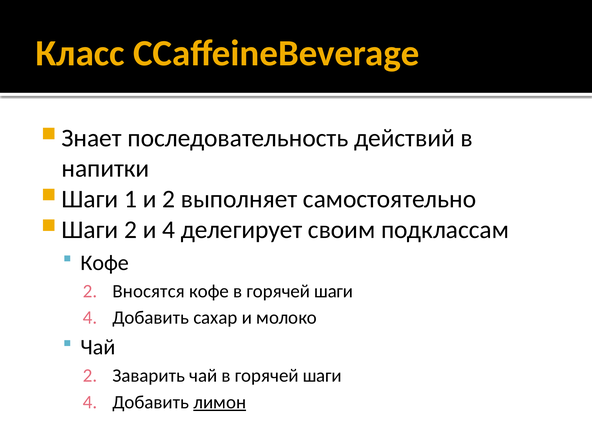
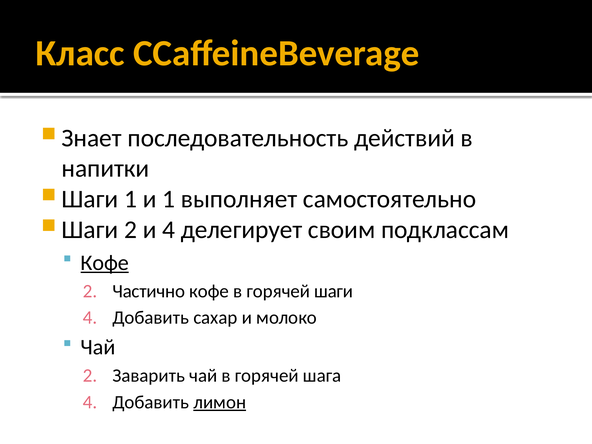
и 2: 2 -> 1
Кофе at (105, 263) underline: none -> present
Вносятся: Вносятся -> Частично
чай в горячей шаги: шаги -> шага
